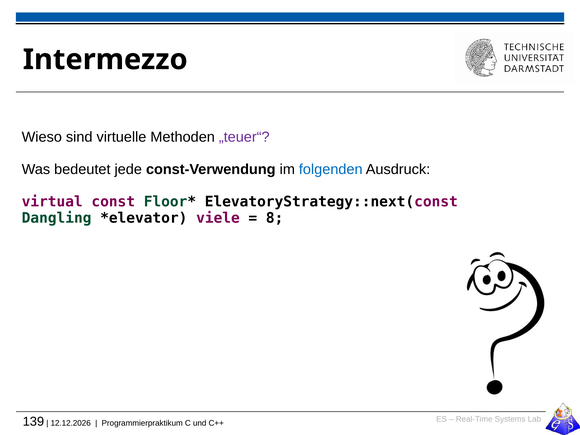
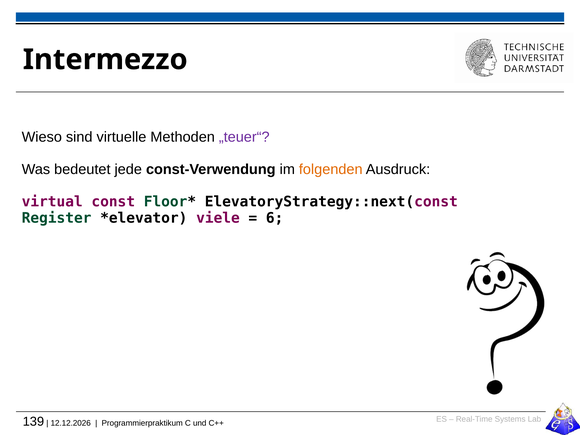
folgenden colour: blue -> orange
Dangling: Dangling -> Register
8: 8 -> 6
